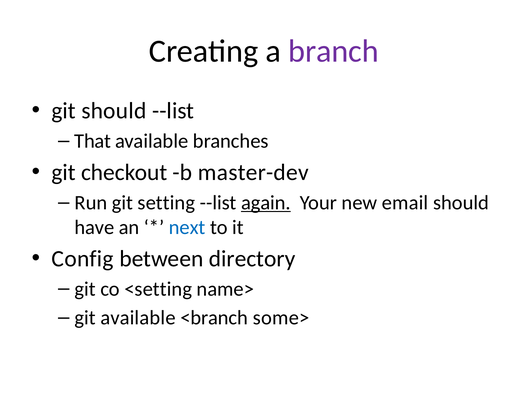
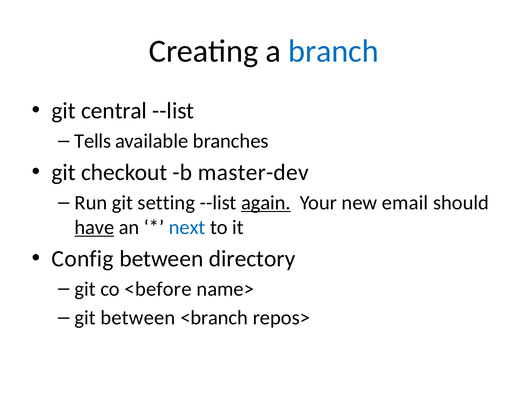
branch colour: purple -> blue
git should: should -> central
That: That -> Tells
have underline: none -> present
<setting: <setting -> <before
git available: available -> between
some>: some> -> repos>
